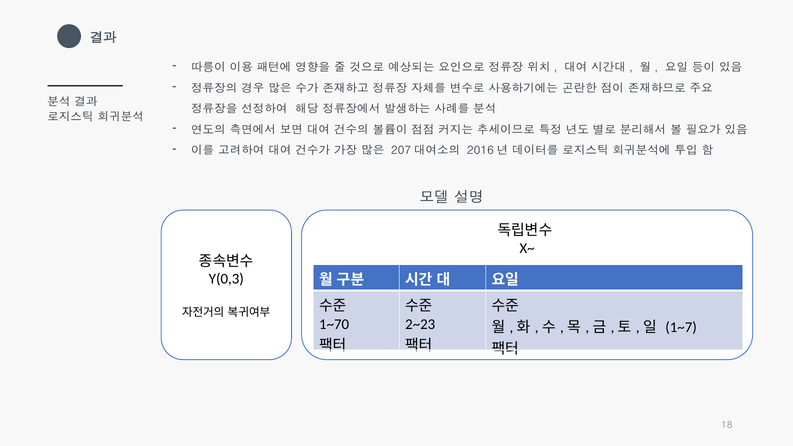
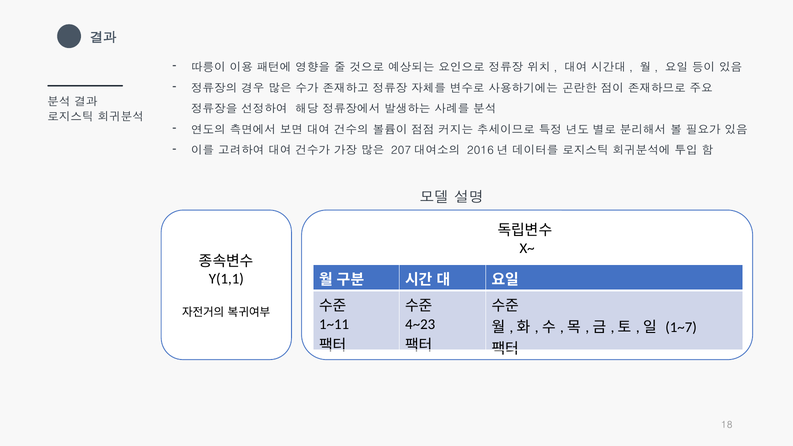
Y(0,3: Y(0,3 -> Y(1,1
1~70: 1~70 -> 1~11
2~23: 2~23 -> 4~23
